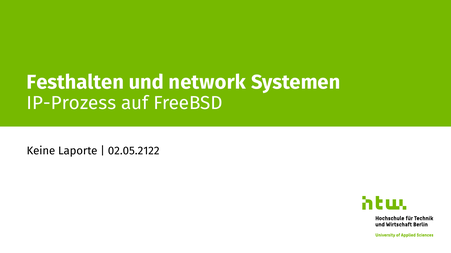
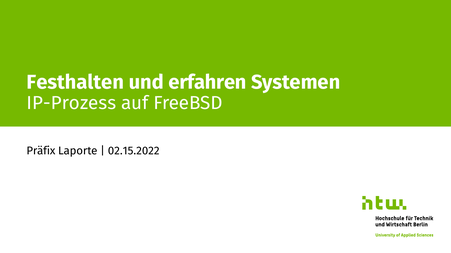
network: network -> erfahren
Keine: Keine -> Präfix
02.05.2122: 02.05.2122 -> 02.15.2022
